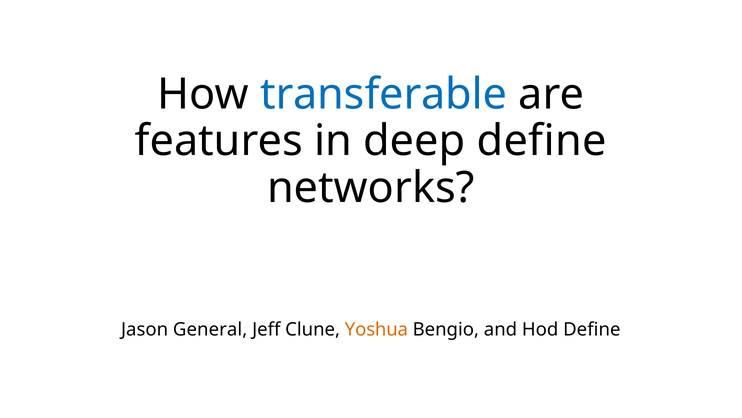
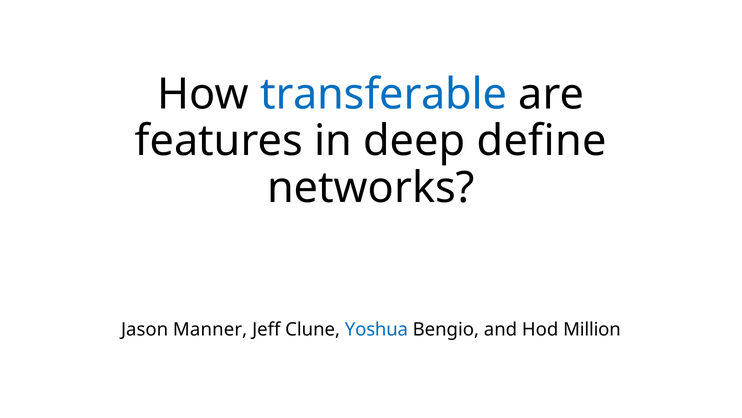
General: General -> Manner
Yoshua colour: orange -> blue
Hod Define: Define -> Million
